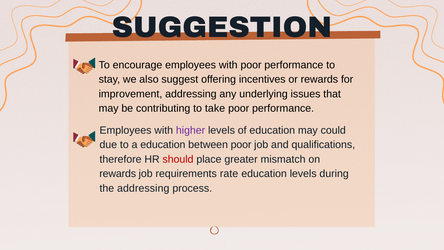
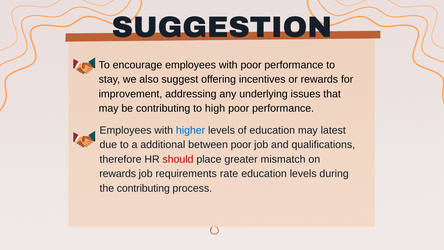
take: take -> high
higher colour: purple -> blue
could: could -> latest
a education: education -> additional
the addressing: addressing -> contributing
